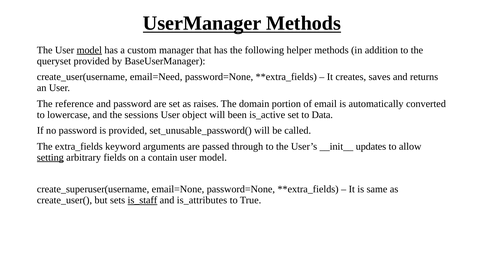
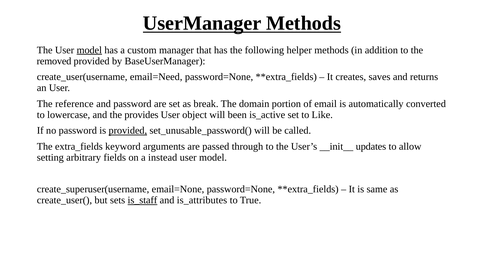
queryset: queryset -> removed
raises: raises -> break
sessions: sessions -> provides
Data: Data -> Like
provided at (128, 131) underline: none -> present
setting underline: present -> none
contain: contain -> instead
